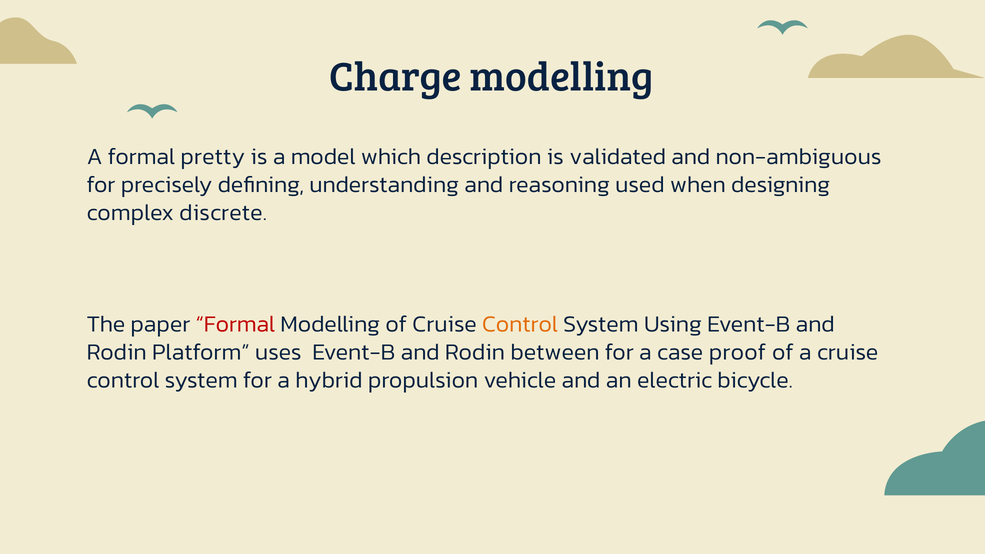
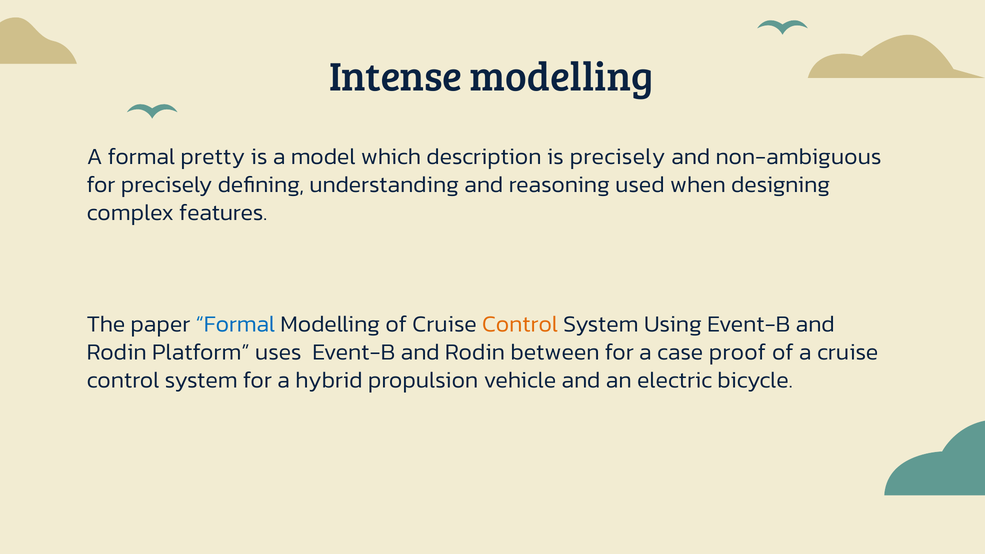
Charge: Charge -> Intense
is validated: validated -> precisely
discrete: discrete -> features
Formal at (235, 324) colour: red -> blue
